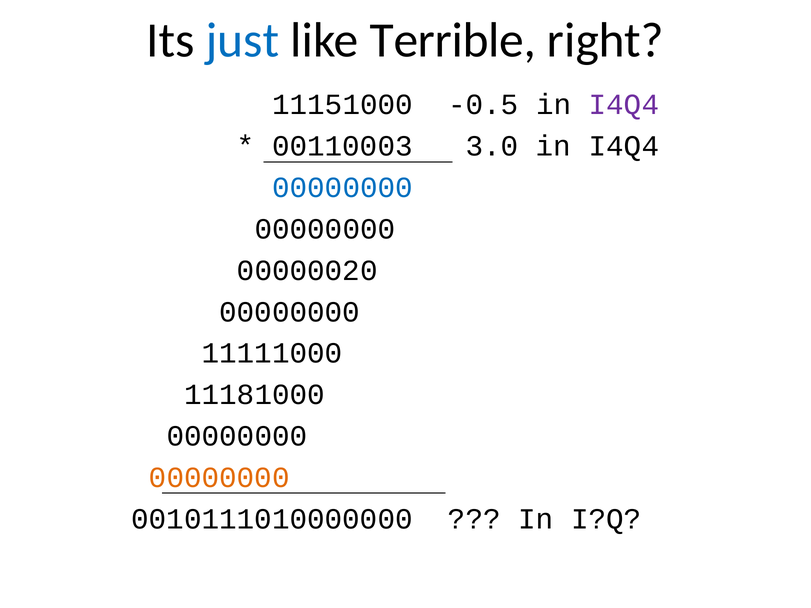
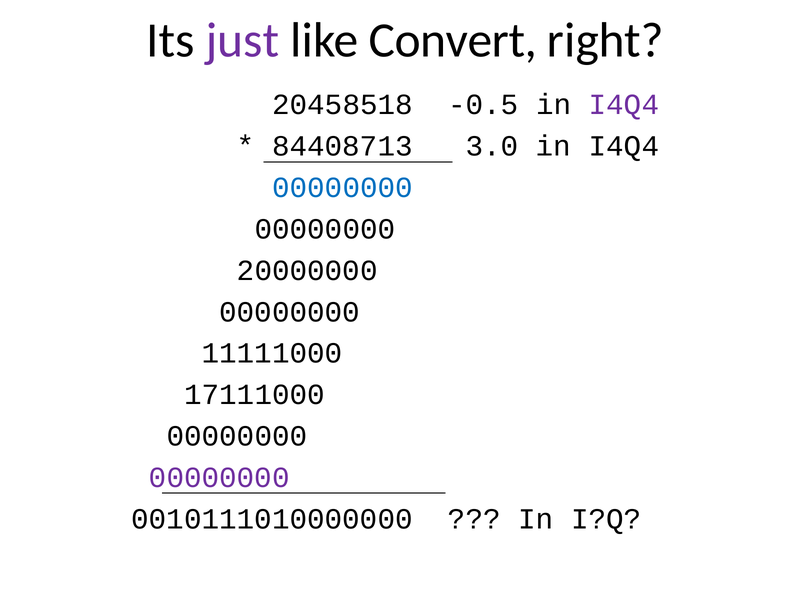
just colour: blue -> purple
Terrible: Terrible -> Convert
11151000: 11151000 -> 20458518
00110003: 00110003 -> 84408713
00000020: 00000020 -> 20000000
11181000: 11181000 -> 17111000
00000000 at (219, 478) colour: orange -> purple
